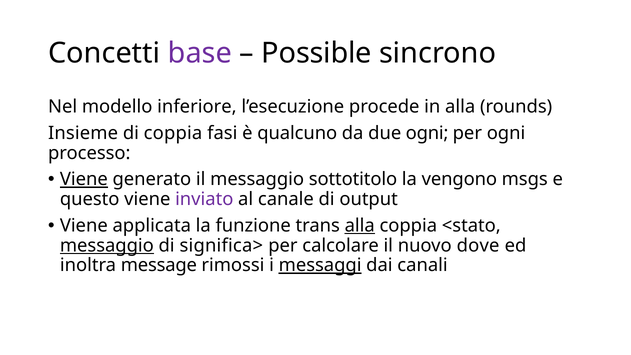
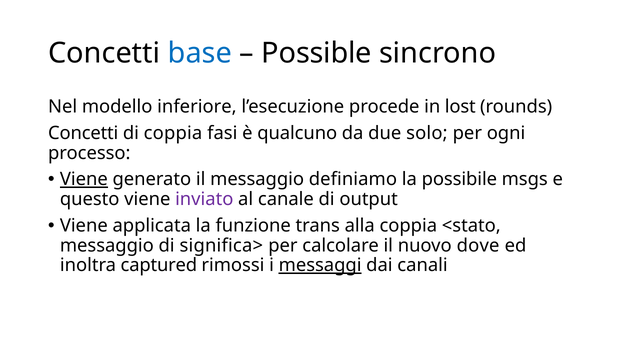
base colour: purple -> blue
in alla: alla -> lost
Insieme at (83, 133): Insieme -> Concetti
due ogni: ogni -> solo
sottotitolo: sottotitolo -> definiamo
vengono: vengono -> possibile
alla at (360, 226) underline: present -> none
messaggio at (107, 245) underline: present -> none
message: message -> captured
